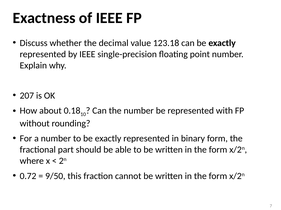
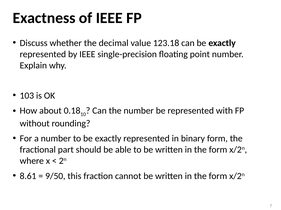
207: 207 -> 103
0.72: 0.72 -> 8.61
